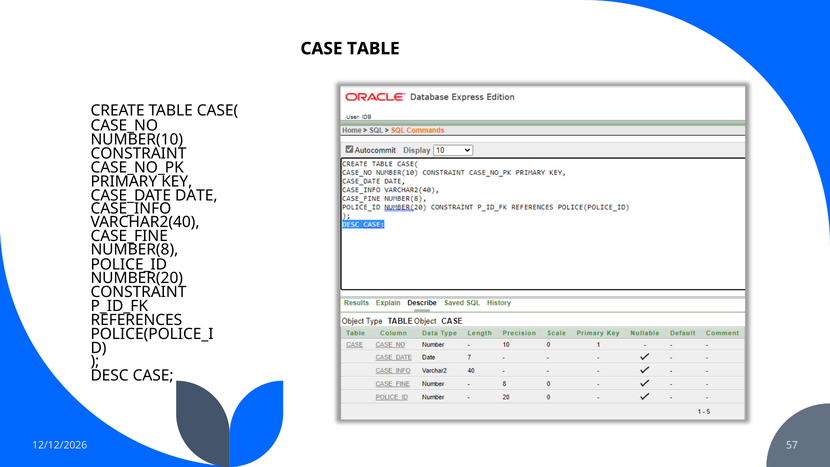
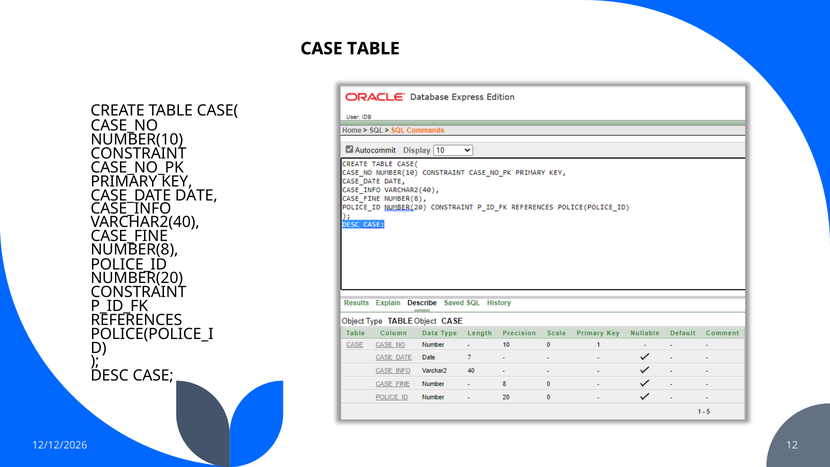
57: 57 -> 12
